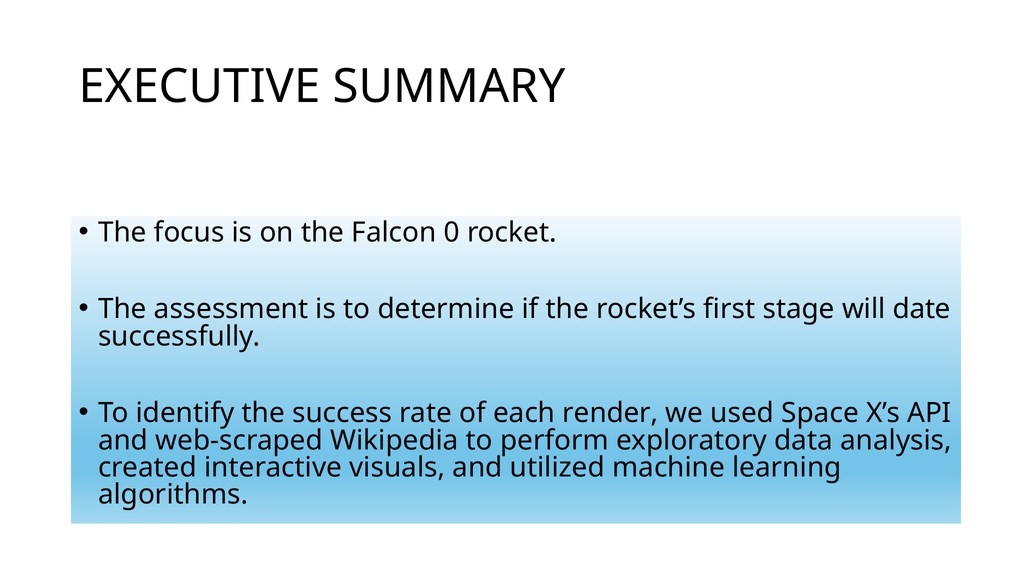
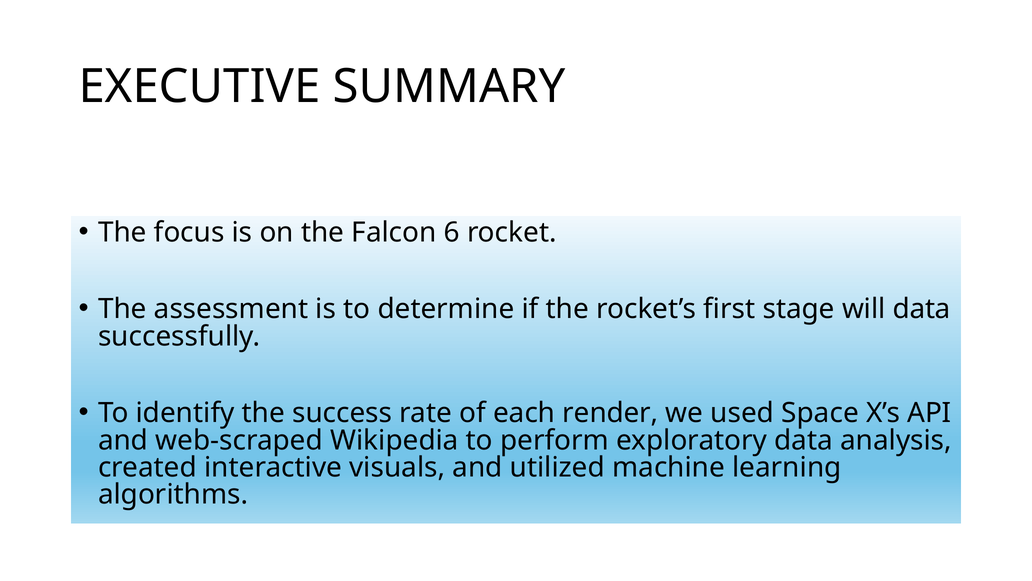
0: 0 -> 6
will date: date -> data
